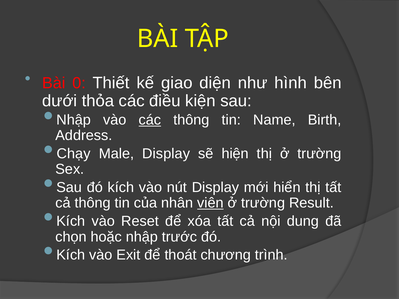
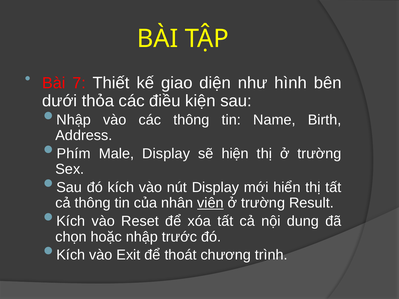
0: 0 -> 7
các at (150, 120) underline: present -> none
Chạy: Chạy -> Phím
